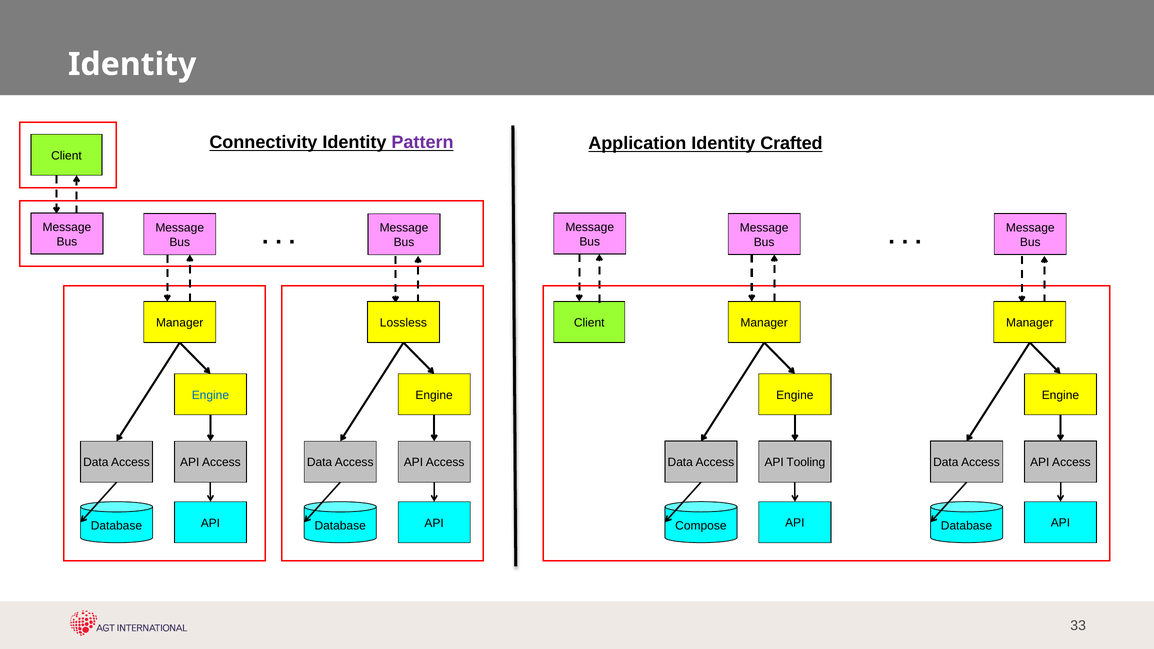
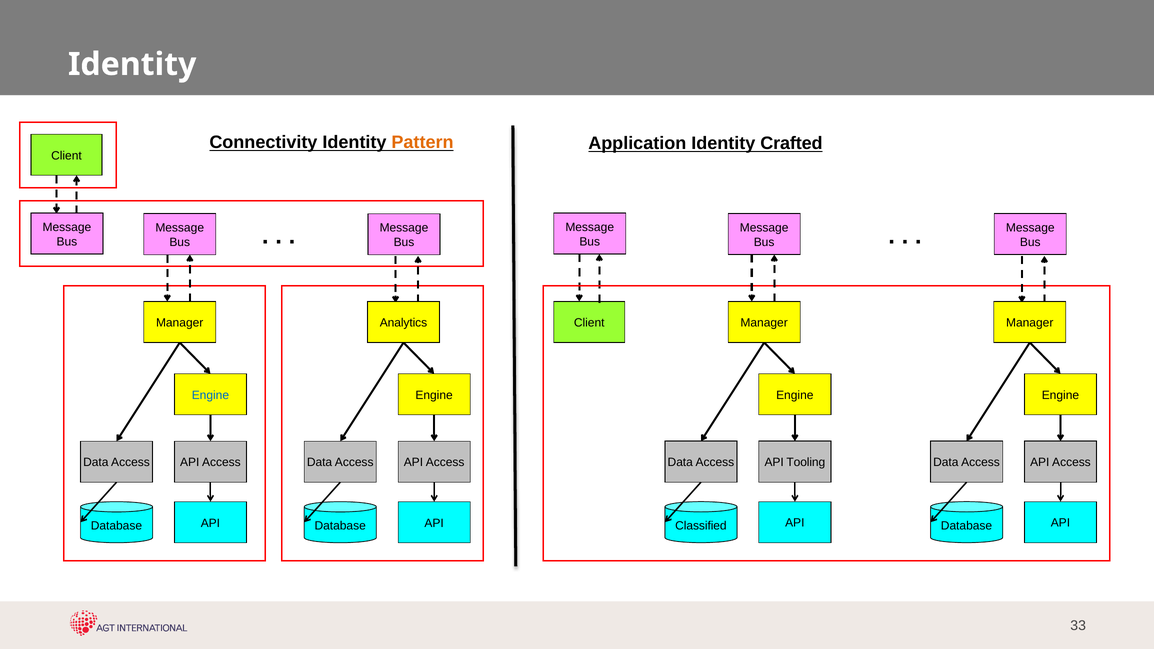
Pattern colour: purple -> orange
Lossless: Lossless -> Analytics
Compose: Compose -> Classified
